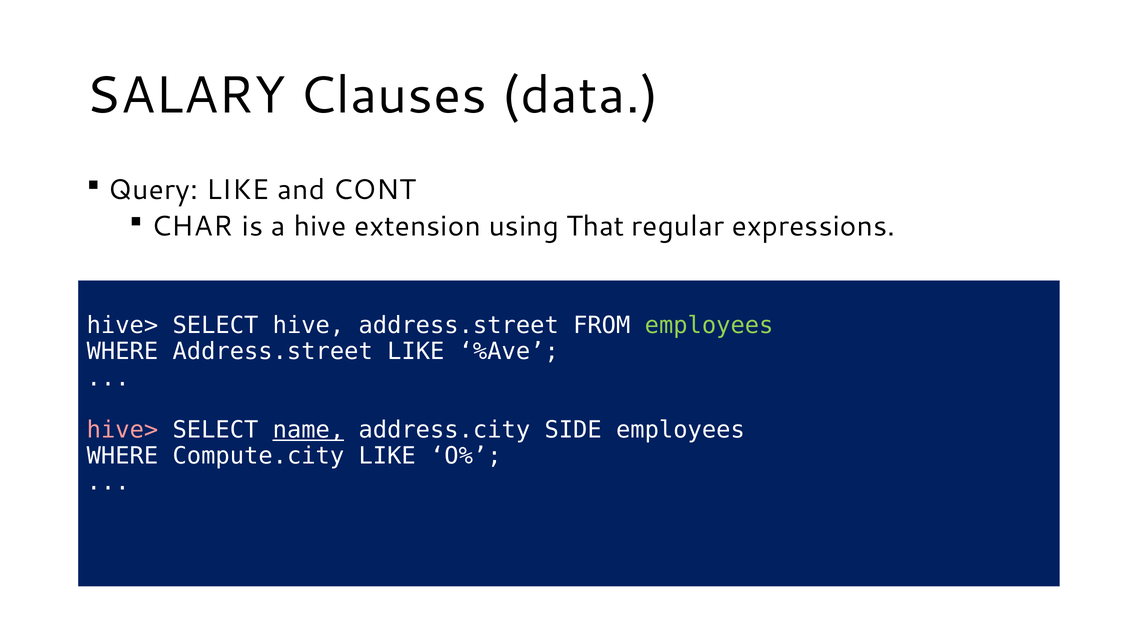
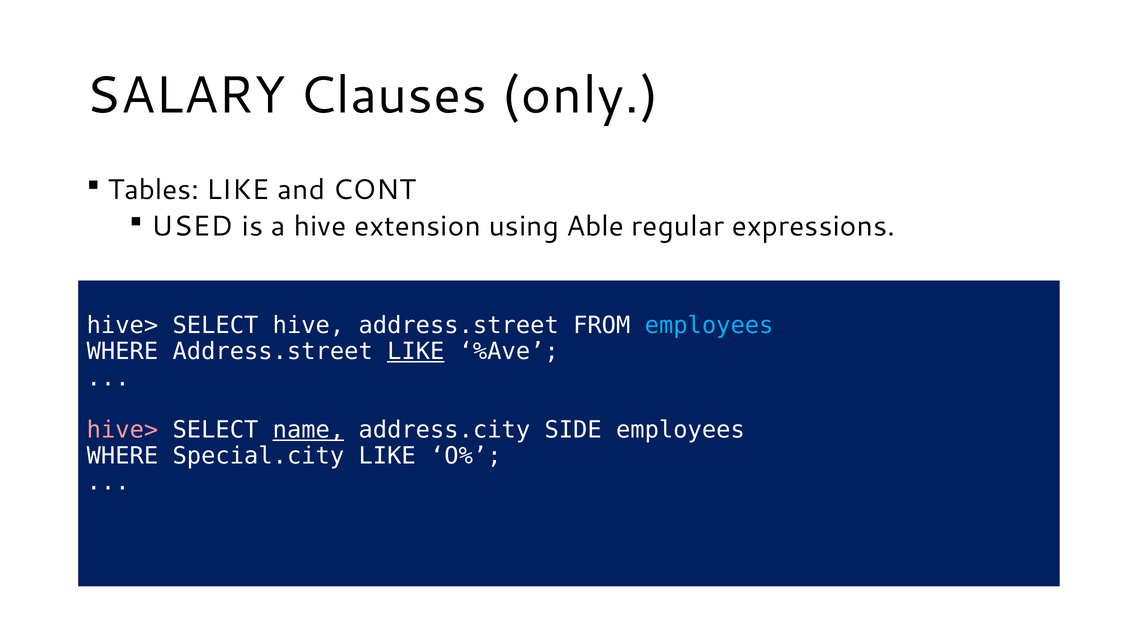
data: data -> only
Query: Query -> Tables
CHAR: CHAR -> USED
That: That -> Able
employees at (709, 326) colour: light green -> light blue
LIKE at (416, 352) underline: none -> present
Compute.city: Compute.city -> Special.city
